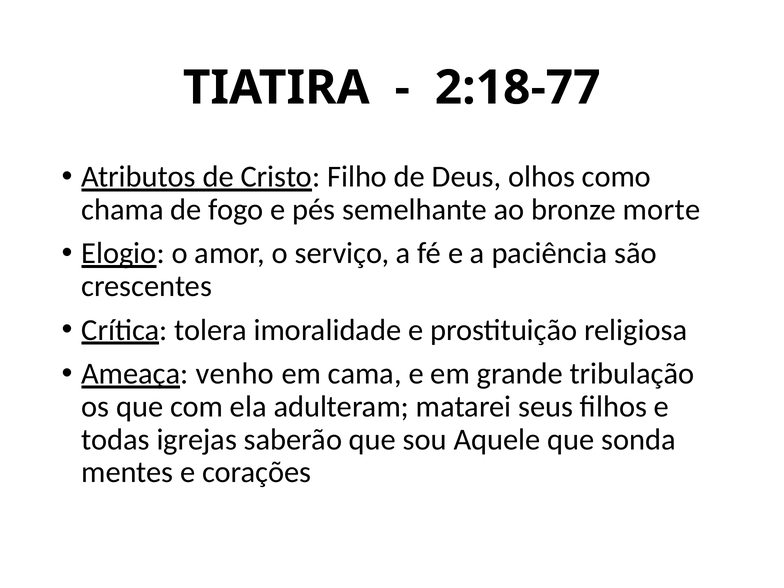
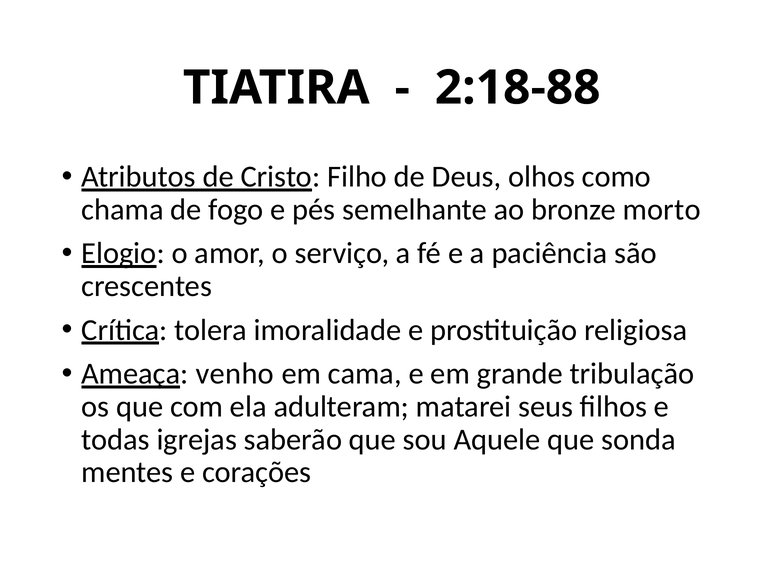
2:18-77: 2:18-77 -> 2:18-88
morte: morte -> morto
